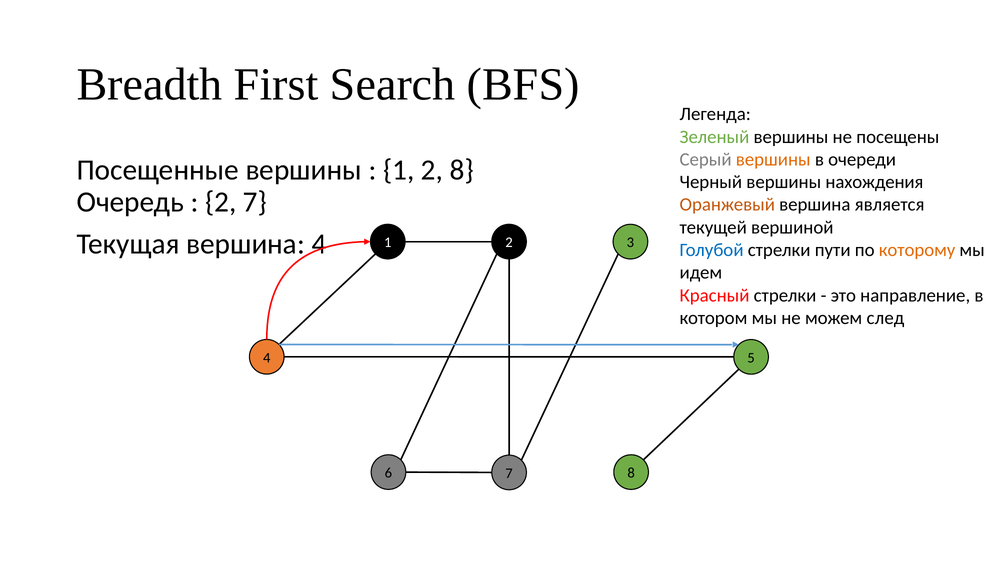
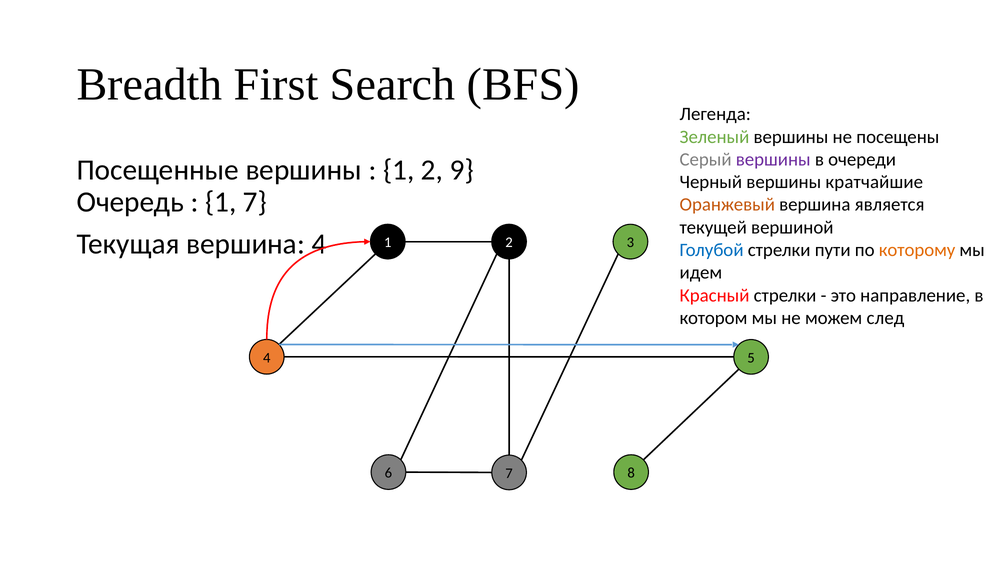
вершины at (773, 159) colour: orange -> purple
2 8: 8 -> 9
нахождения: нахождения -> кратчайшие
2 at (221, 202): 2 -> 1
